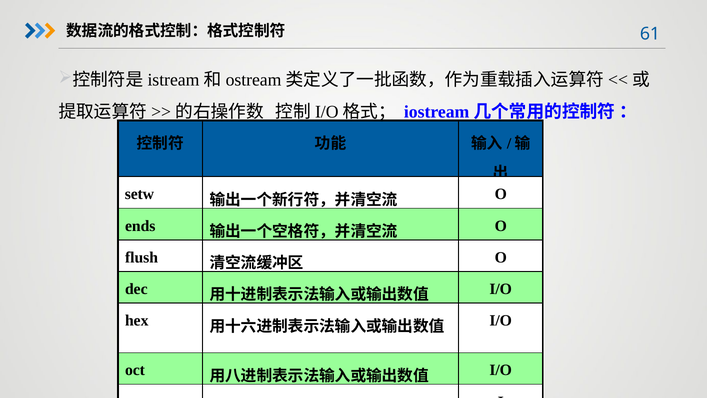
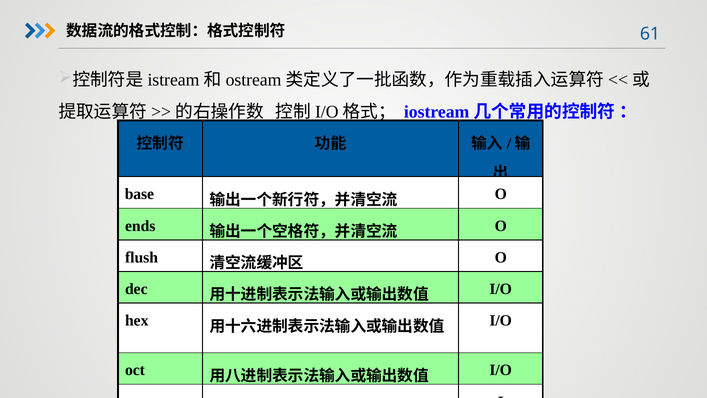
setw: setw -> base
